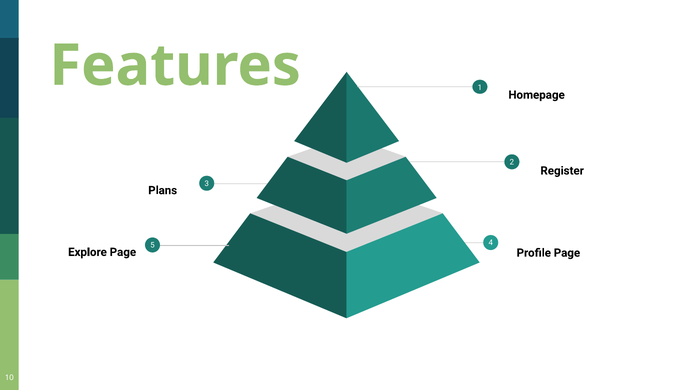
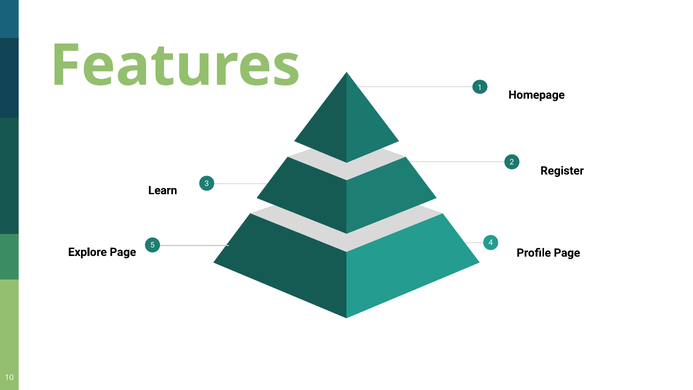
Plans: Plans -> Learn
